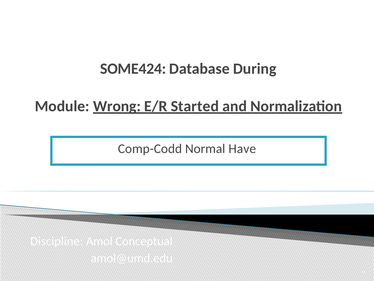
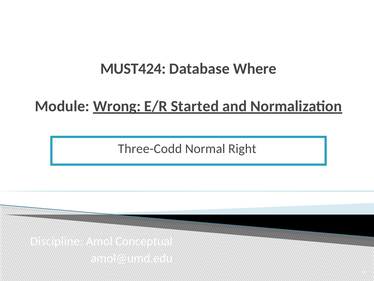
SOME424: SOME424 -> MUST424
During: During -> Where
Comp-Codd: Comp-Codd -> Three-Codd
Have: Have -> Right
